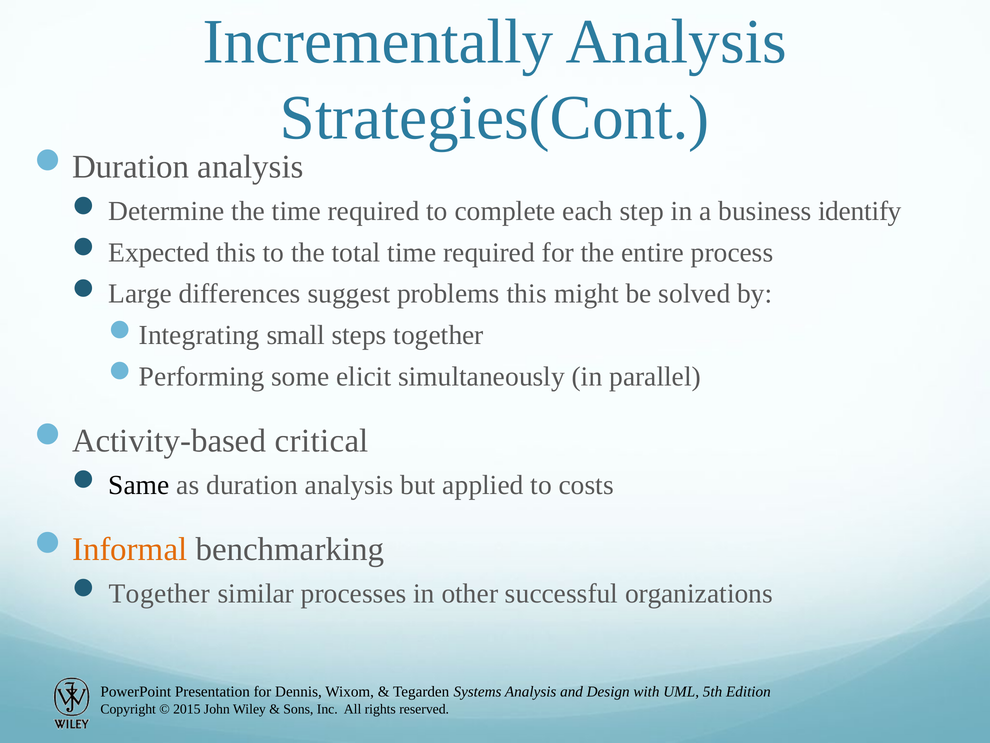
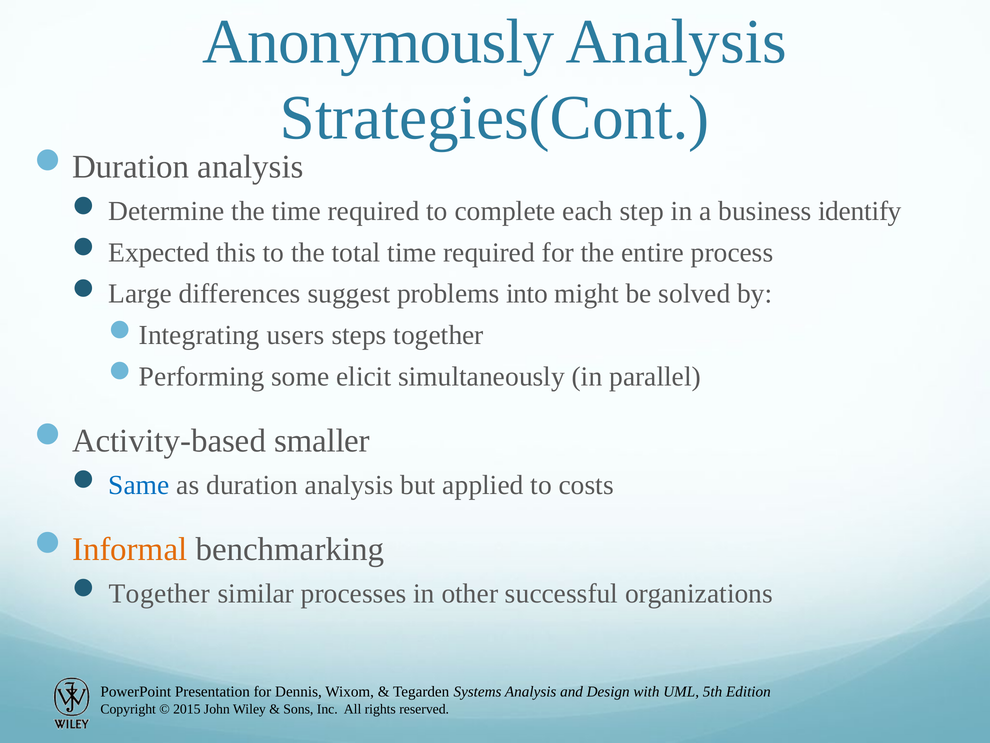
Incrementally: Incrementally -> Anonymously
problems this: this -> into
small: small -> users
critical: critical -> smaller
Same colour: black -> blue
